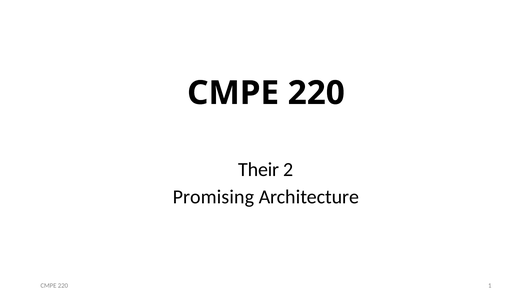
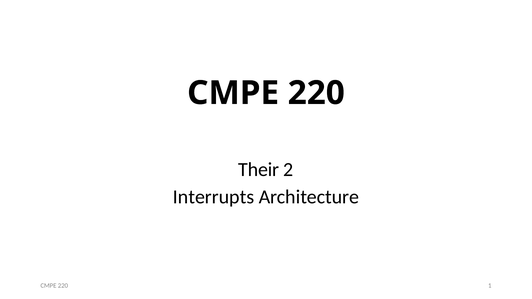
Promising: Promising -> Interrupts
